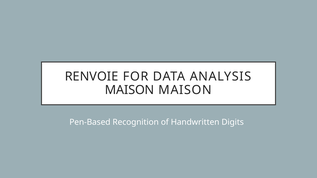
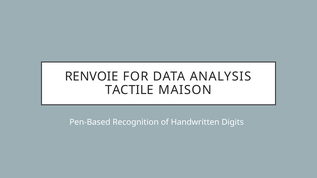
MAISON at (130, 90): MAISON -> TACTILE
